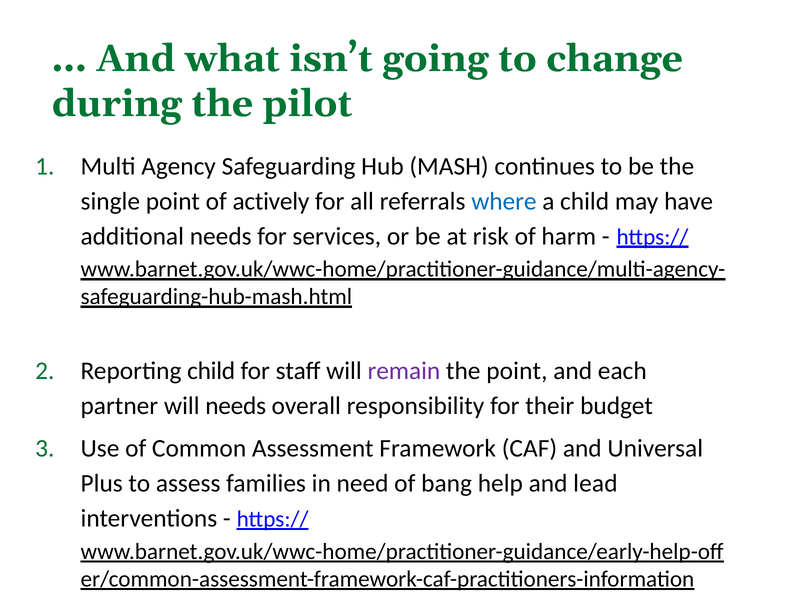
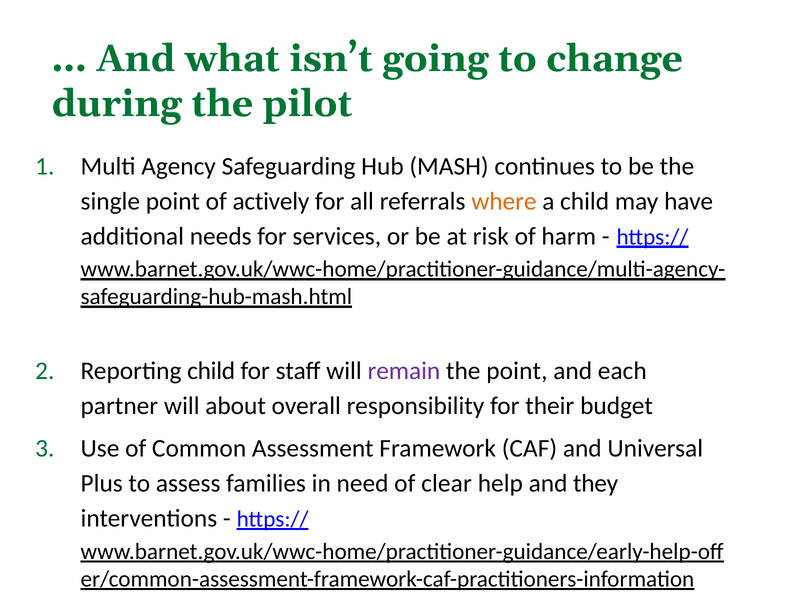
where colour: blue -> orange
will needs: needs -> about
bang: bang -> clear
lead: lead -> they
